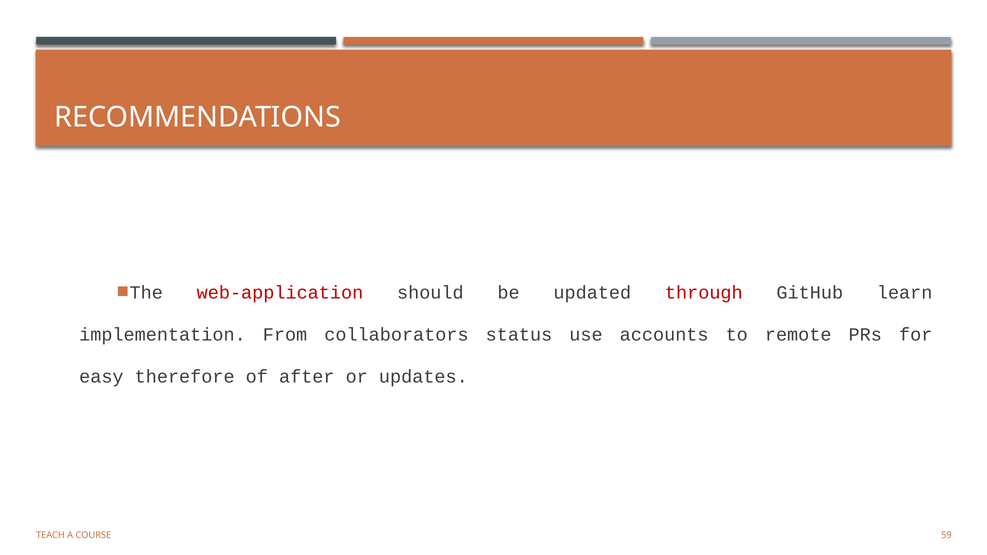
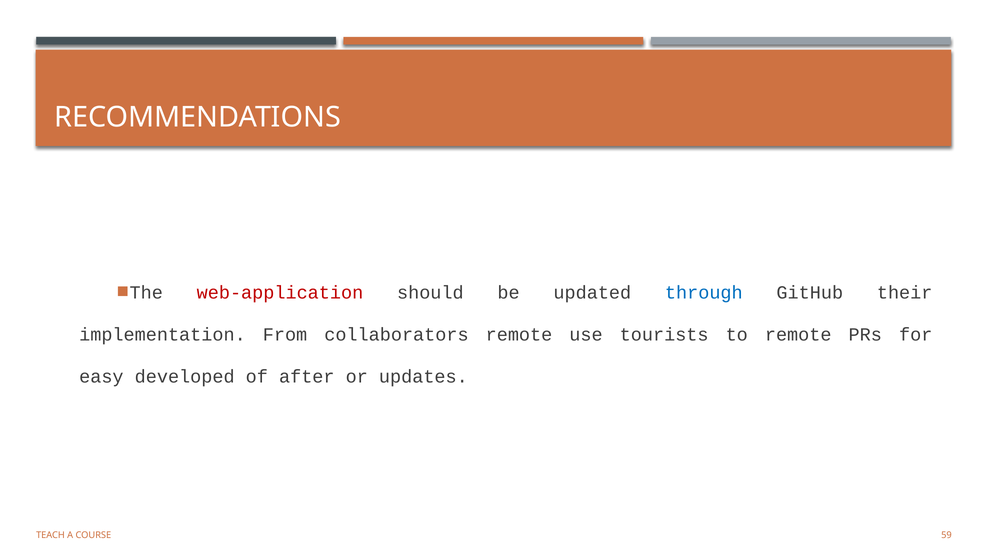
through colour: red -> blue
learn: learn -> their
collaborators status: status -> remote
accounts: accounts -> tourists
therefore: therefore -> developed
